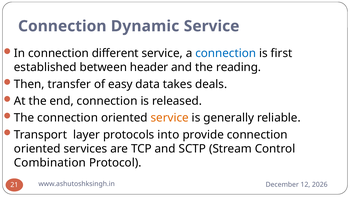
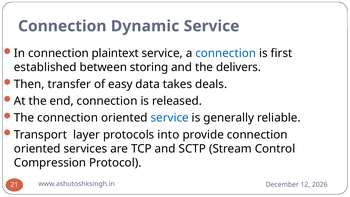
different: different -> plaintext
header: header -> storing
reading: reading -> delivers
service at (170, 118) colour: orange -> blue
Combination: Combination -> Compression
